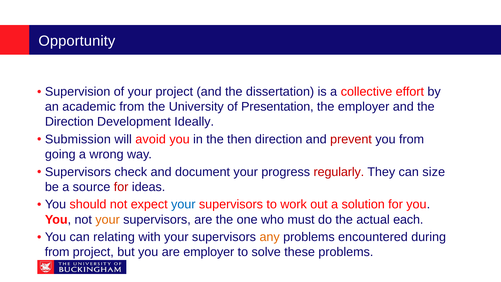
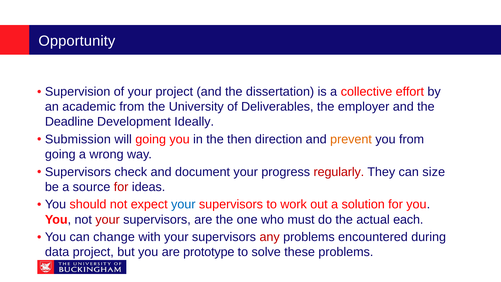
Presentation: Presentation -> Deliverables
Direction at (69, 122): Direction -> Deadline
will avoid: avoid -> going
prevent colour: red -> orange
your at (108, 219) colour: orange -> red
relating: relating -> change
any colour: orange -> red
from at (57, 252): from -> data
are employer: employer -> prototype
